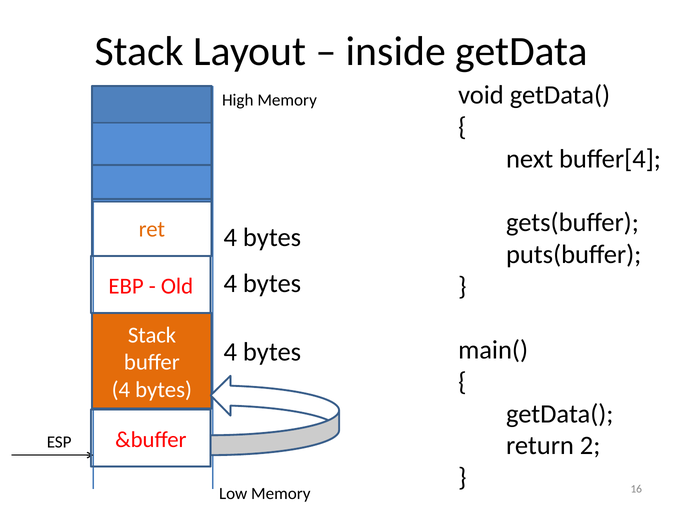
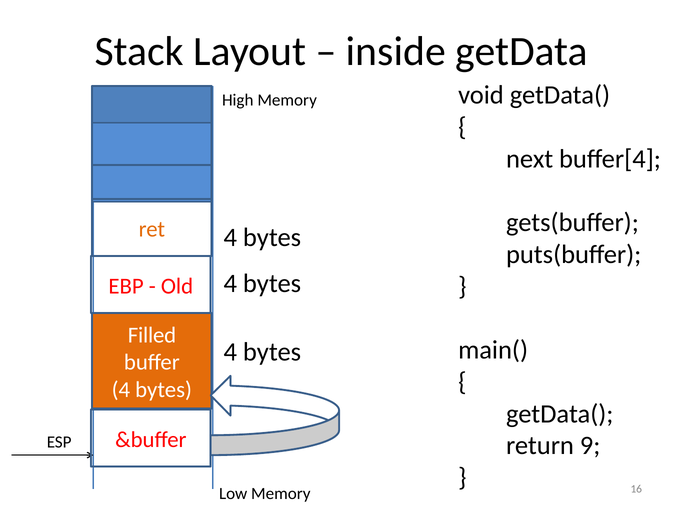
Stack at (152, 335): Stack -> Filled
2: 2 -> 9
